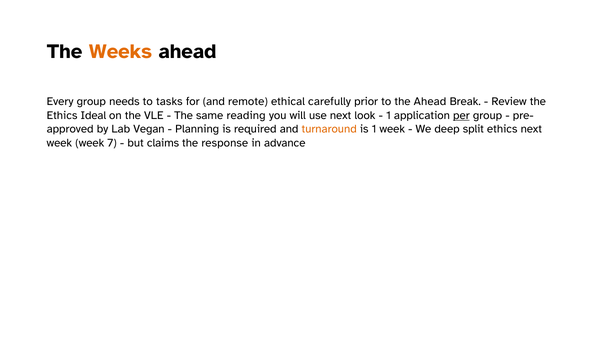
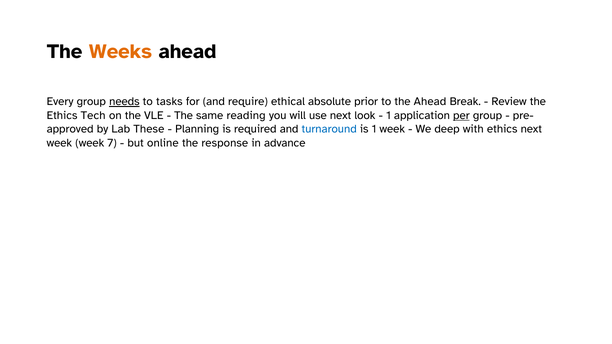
needs underline: none -> present
remote: remote -> require
carefully: carefully -> absolute
Ideal: Ideal -> Tech
Vegan: Vegan -> These
turnaround colour: orange -> blue
split: split -> with
claims: claims -> online
